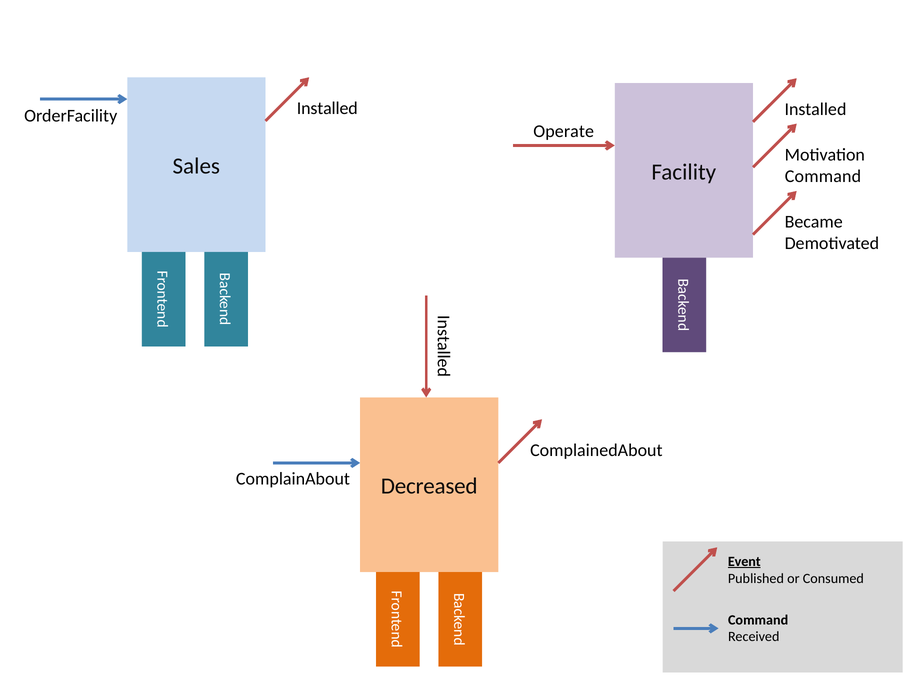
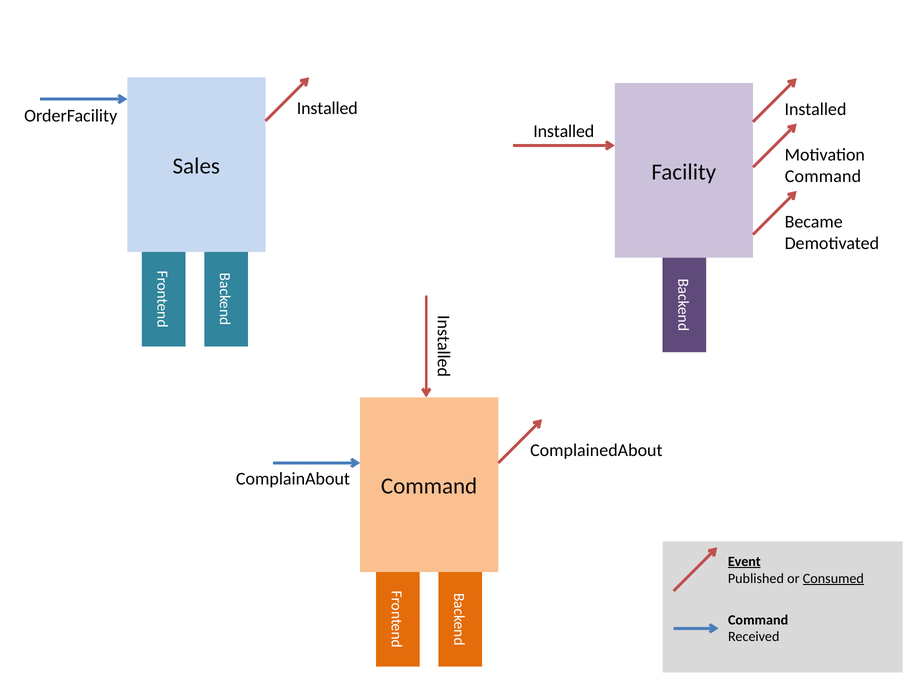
Operate at (564, 131): Operate -> Installed
Decreased at (429, 486): Decreased -> Command
Consumed underline: none -> present
